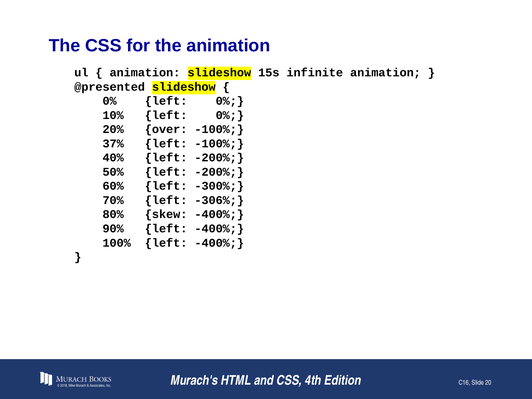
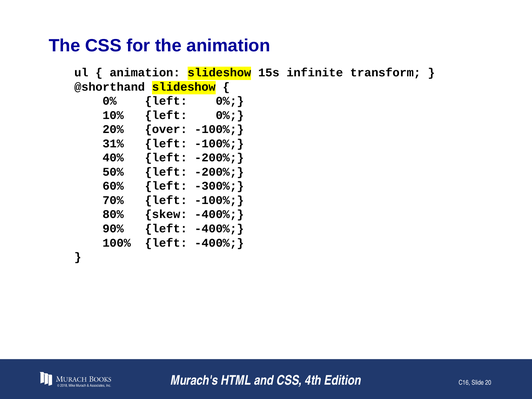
infinite animation: animation -> transform
@presented: @presented -> @shorthand
37%: 37% -> 31%
70% left -306%: -306% -> -100%
